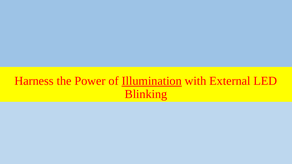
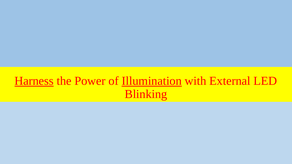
Harness underline: none -> present
